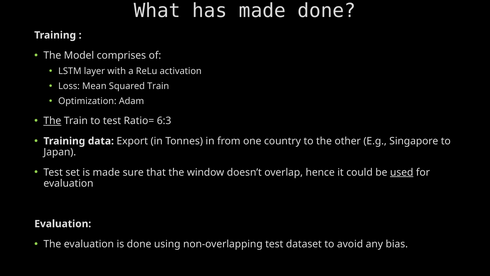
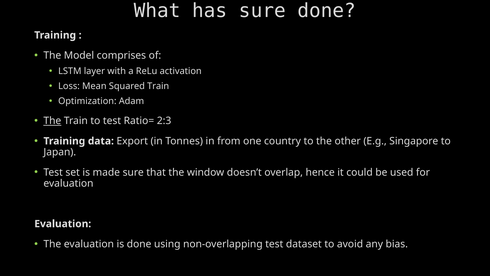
has made: made -> sure
6:3: 6:3 -> 2:3
used underline: present -> none
